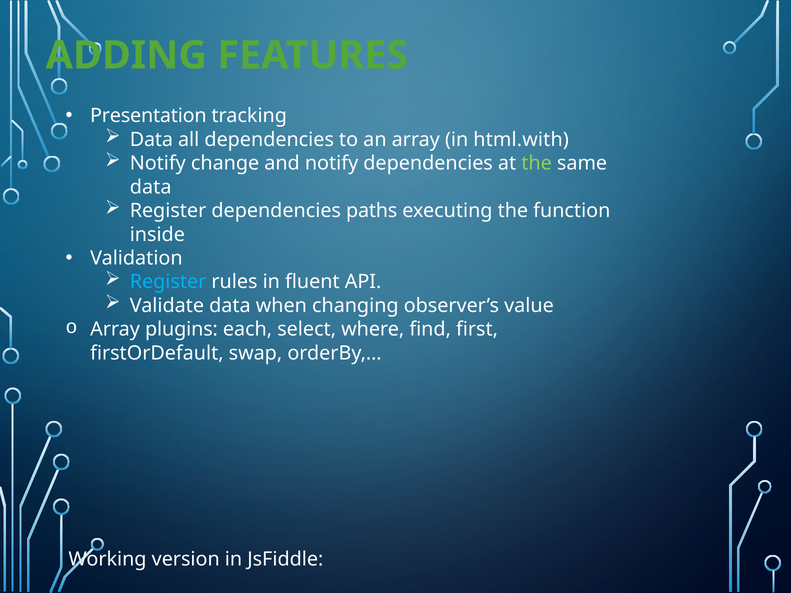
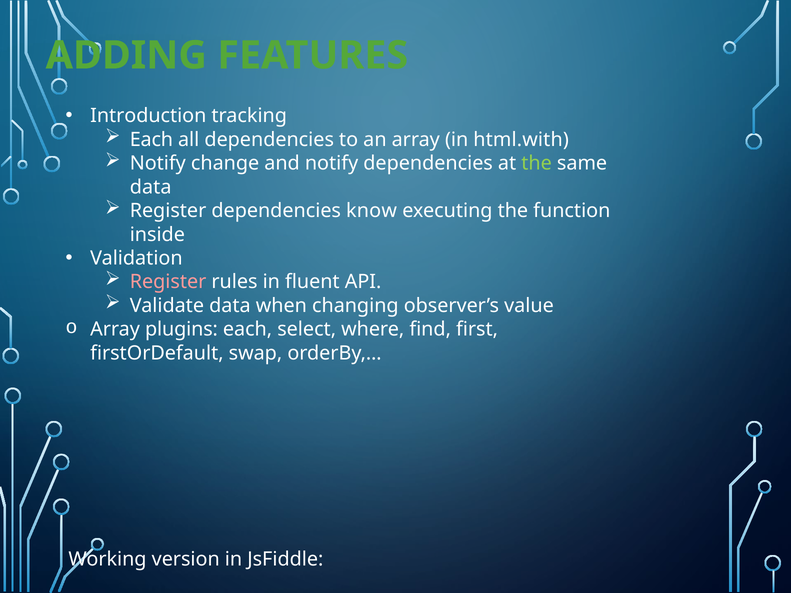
Presentation: Presentation -> Introduction
Data at (151, 140): Data -> Each
paths: paths -> know
Register at (168, 282) colour: light blue -> pink
